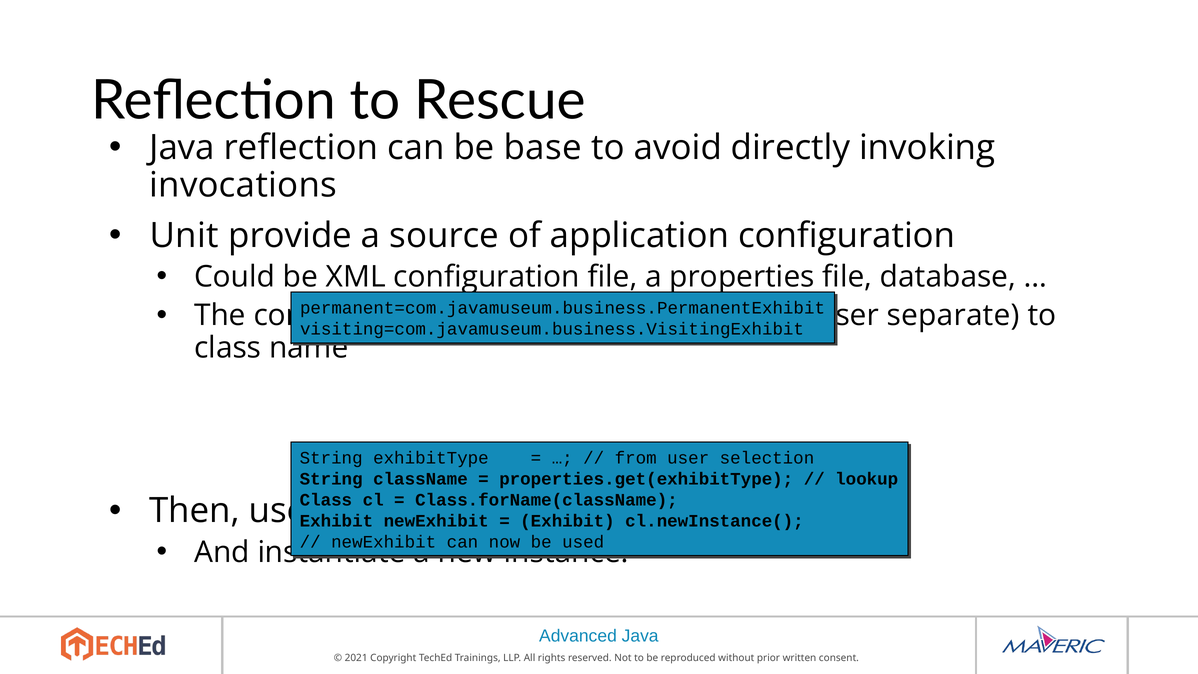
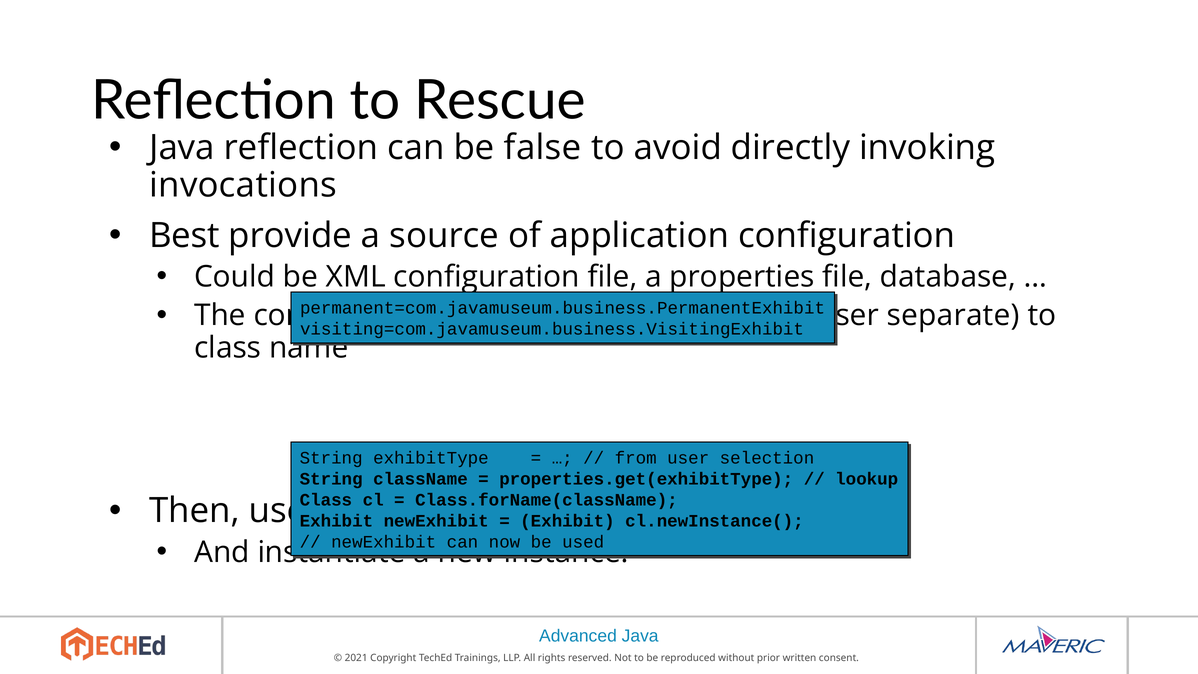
base: base -> false
Unit: Unit -> Best
